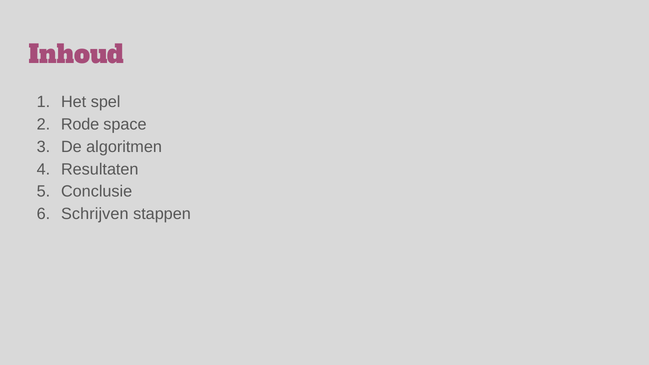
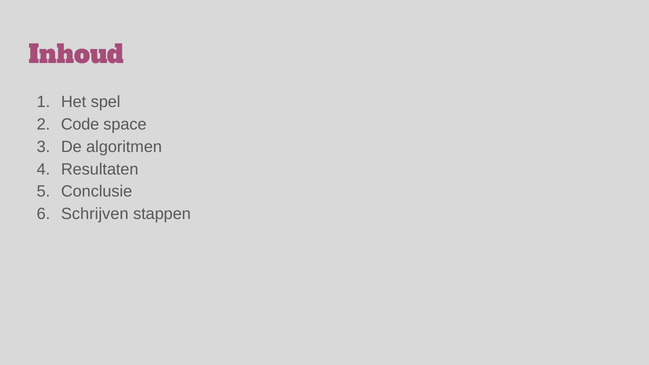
Rode: Rode -> Code
